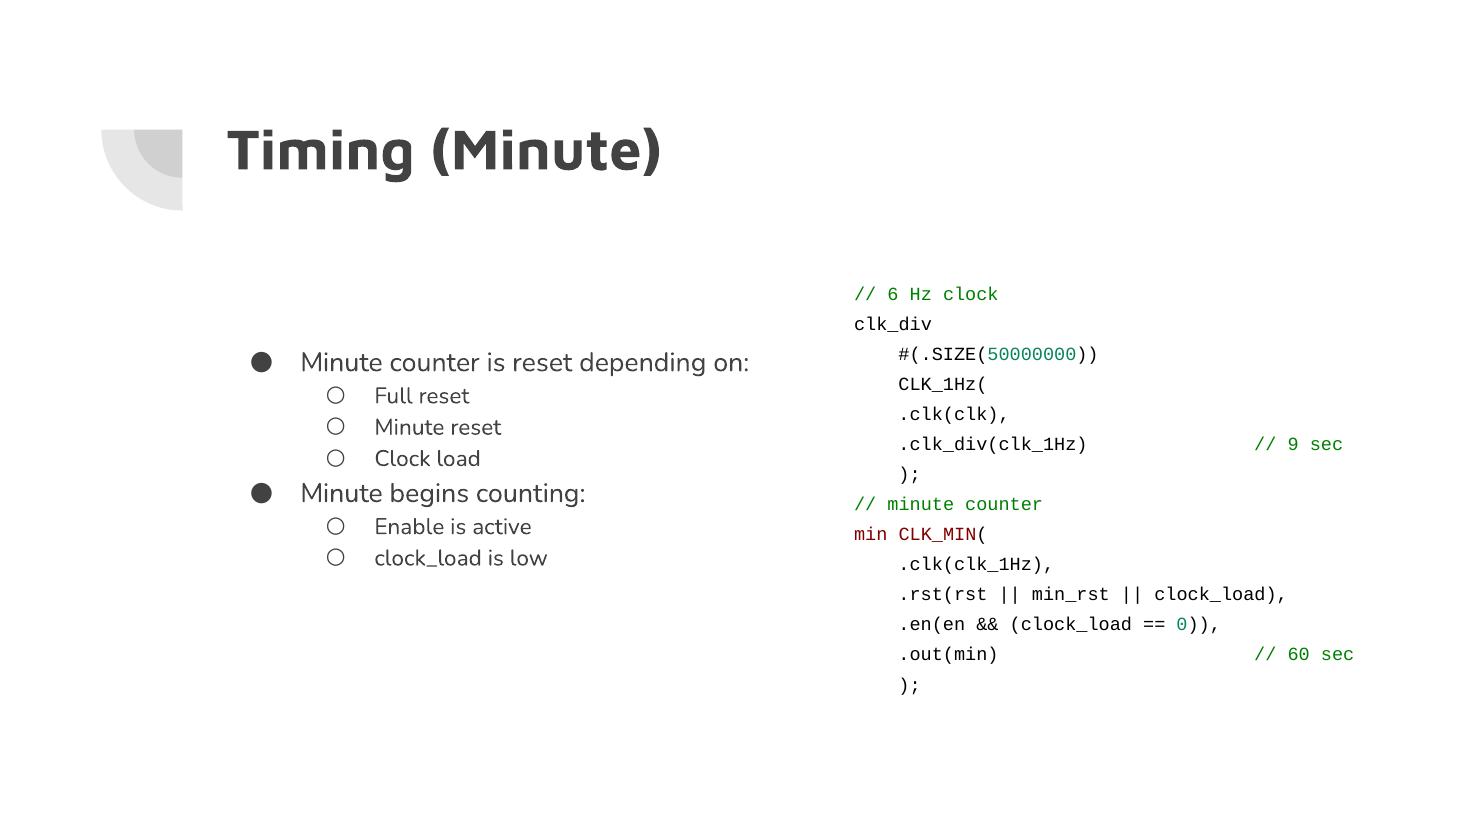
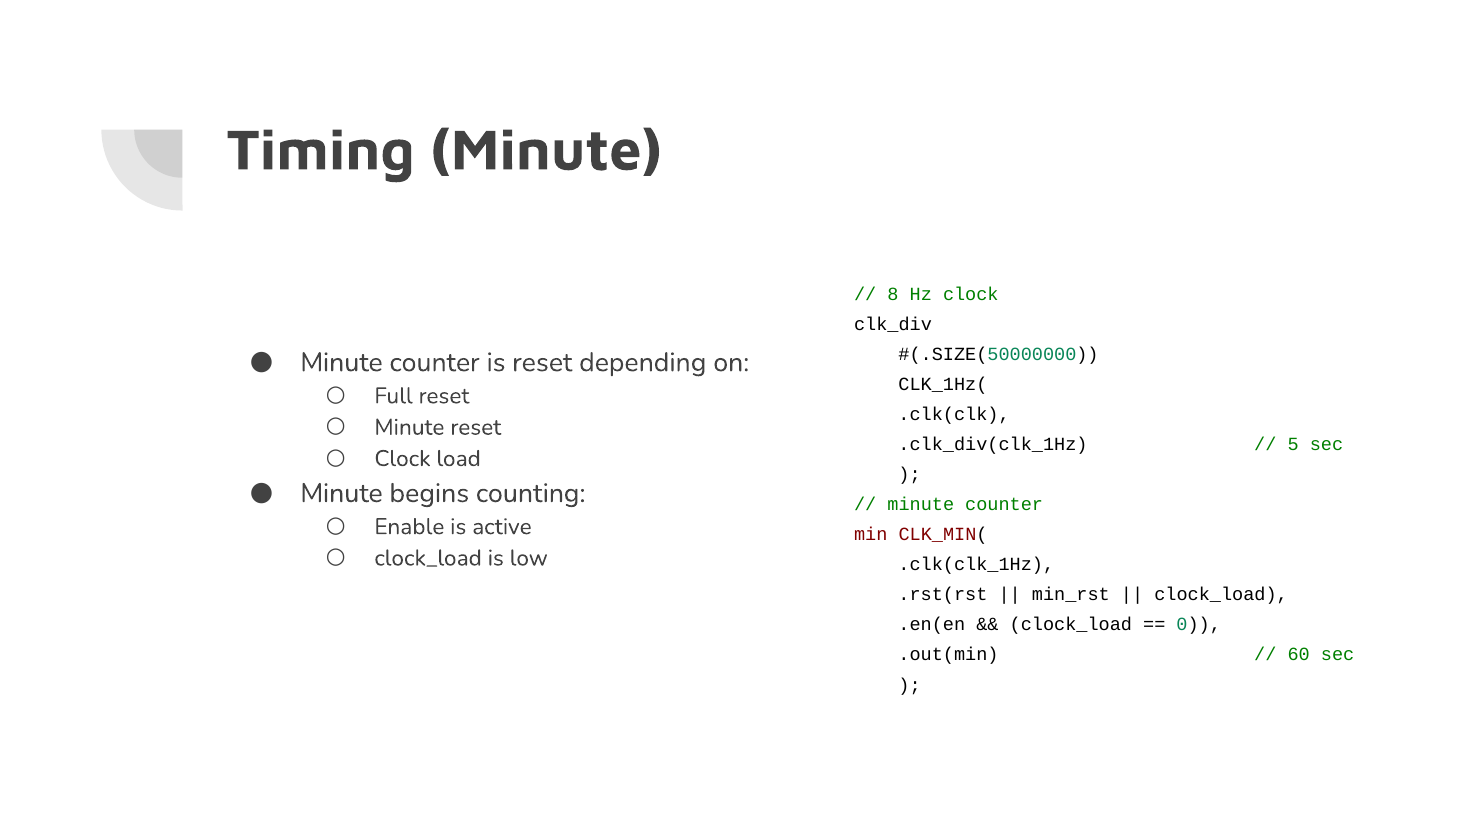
6: 6 -> 8
9: 9 -> 5
